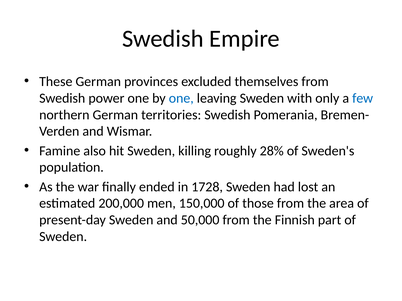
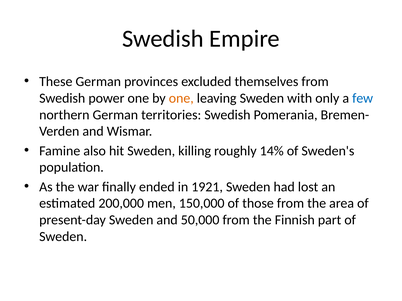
one at (181, 98) colour: blue -> orange
28%: 28% -> 14%
1728: 1728 -> 1921
